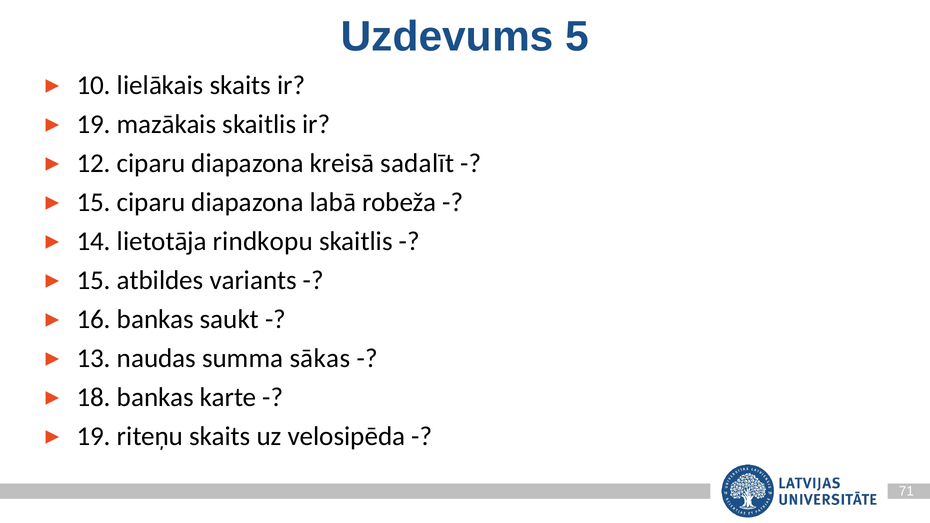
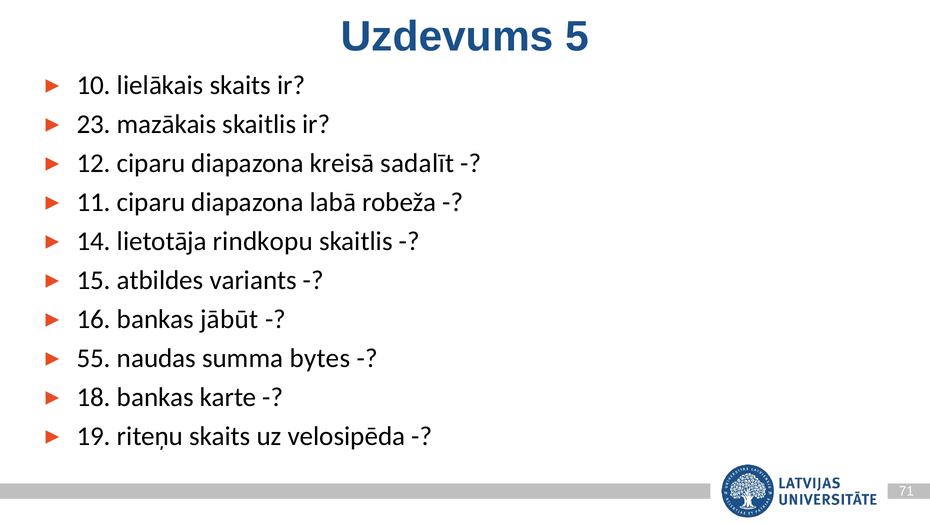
19 at (94, 124): 19 -> 23
15 at (94, 202): 15 -> 11
saukt: saukt -> jābūt
13: 13 -> 55
sākas: sākas -> bytes
